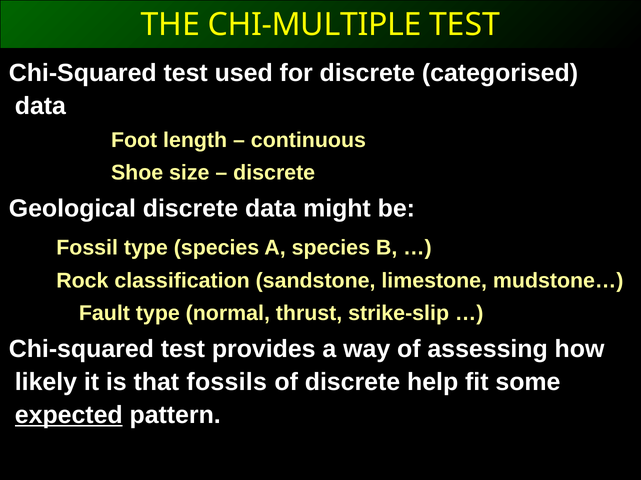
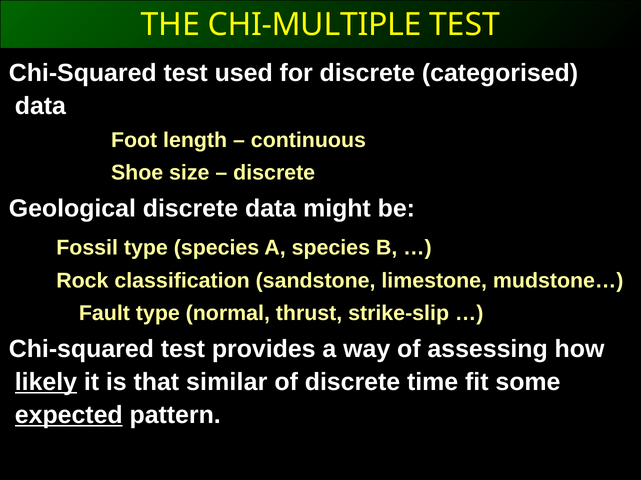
likely underline: none -> present
fossils: fossils -> similar
help: help -> time
